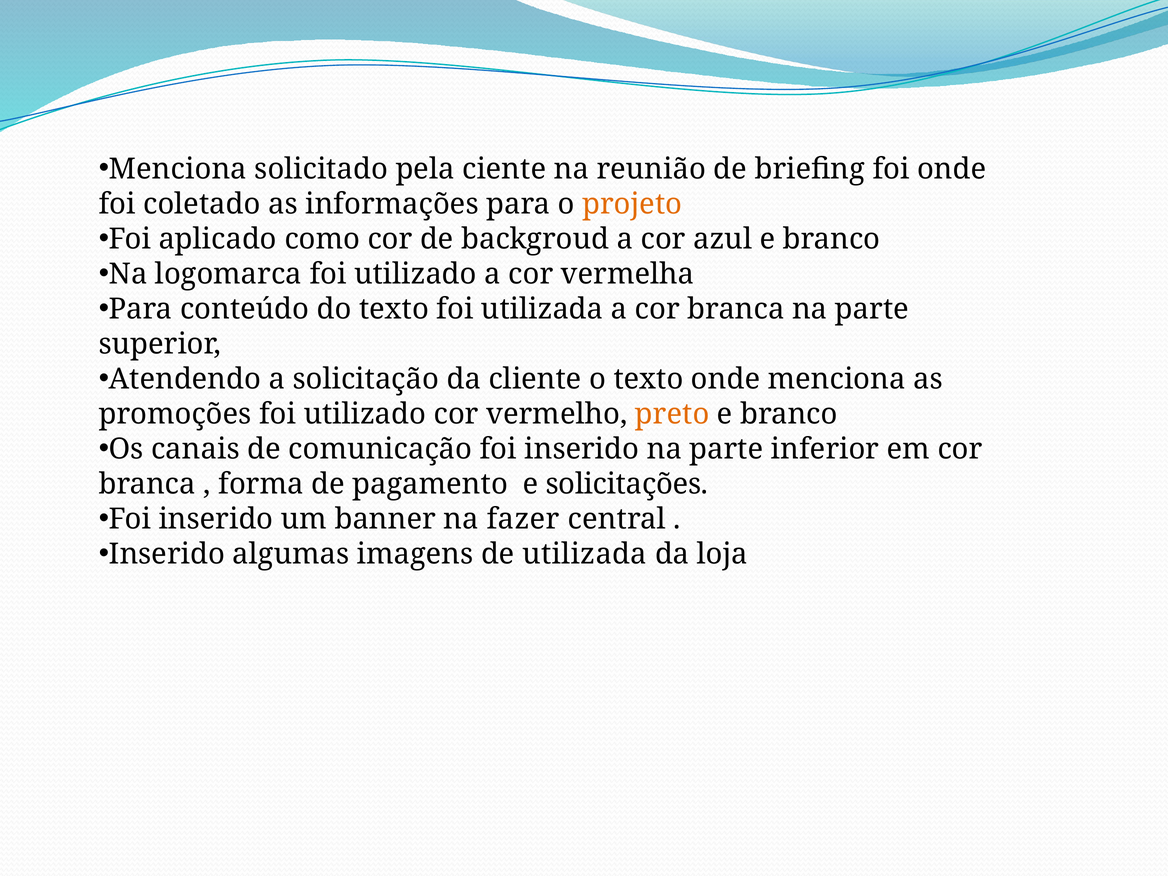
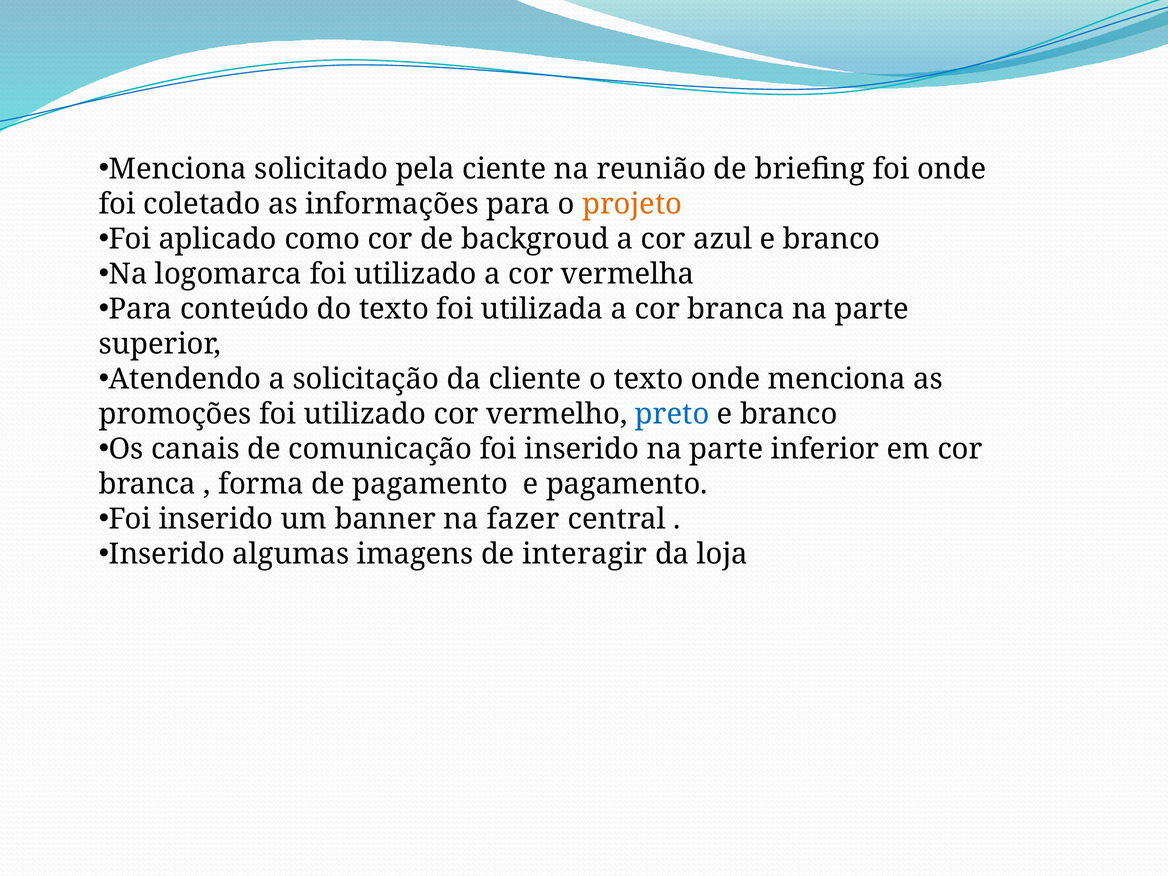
preto colour: orange -> blue
e solicitações: solicitações -> pagamento
de utilizada: utilizada -> interagir
